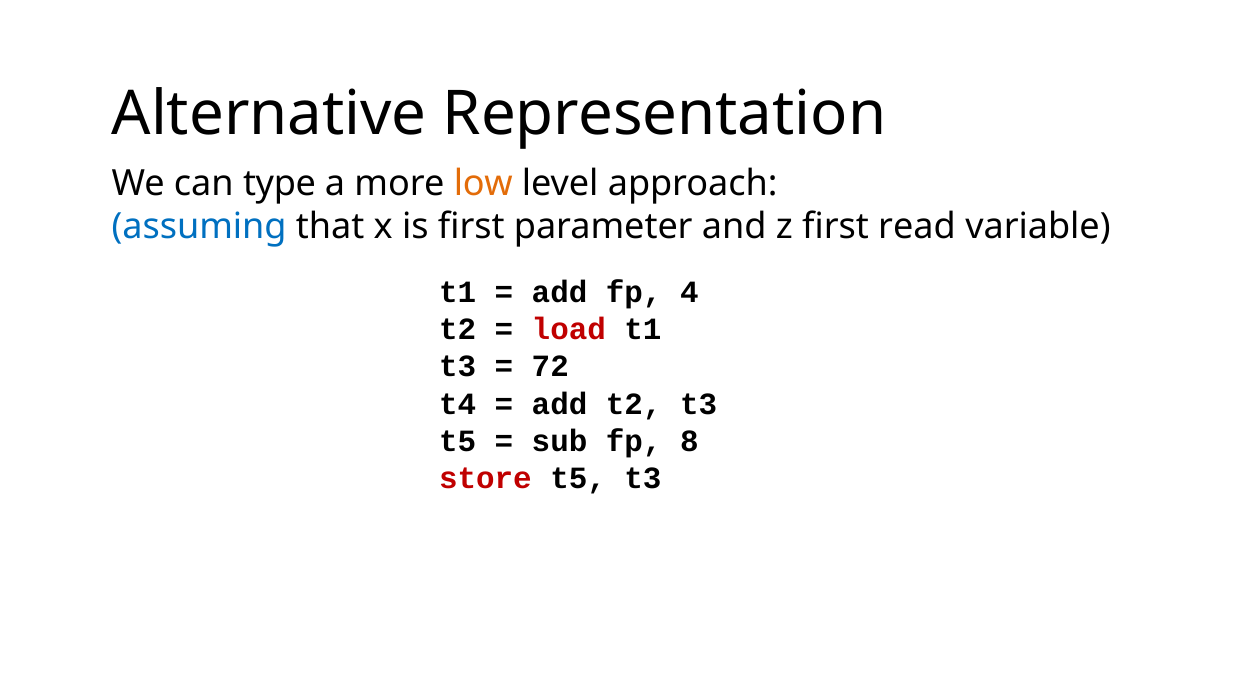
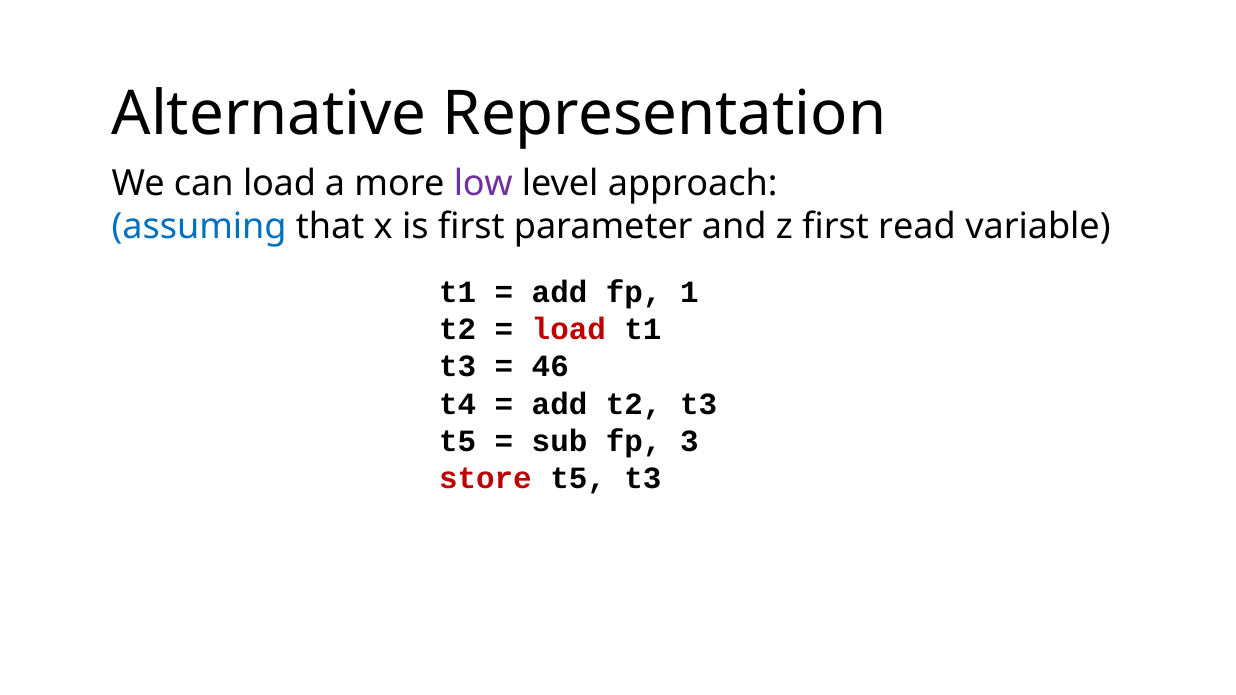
can type: type -> load
low colour: orange -> purple
4: 4 -> 1
72: 72 -> 46
8: 8 -> 3
